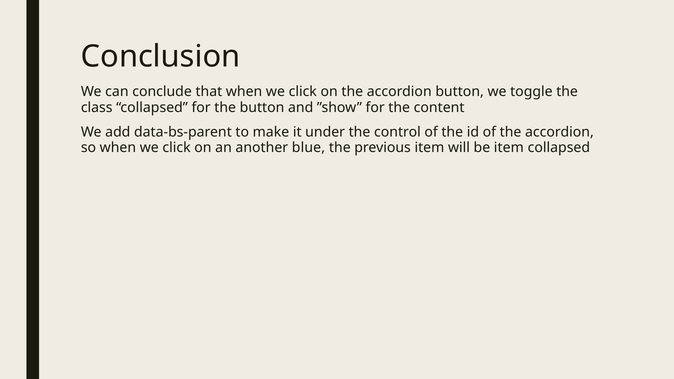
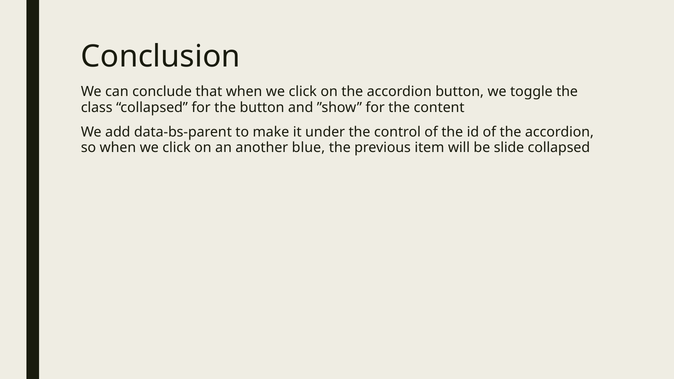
be item: item -> slide
